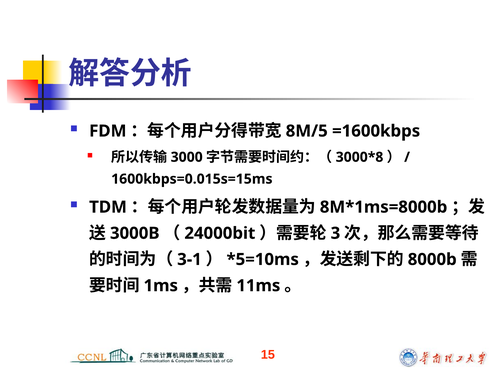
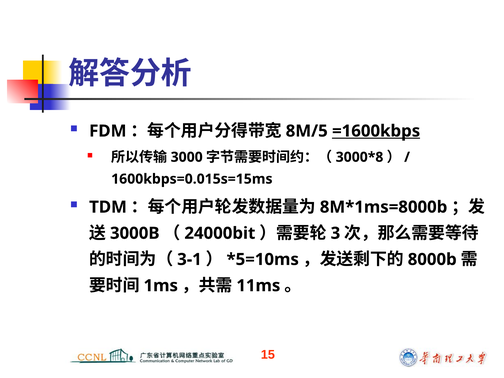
=1600kbps underline: none -> present
